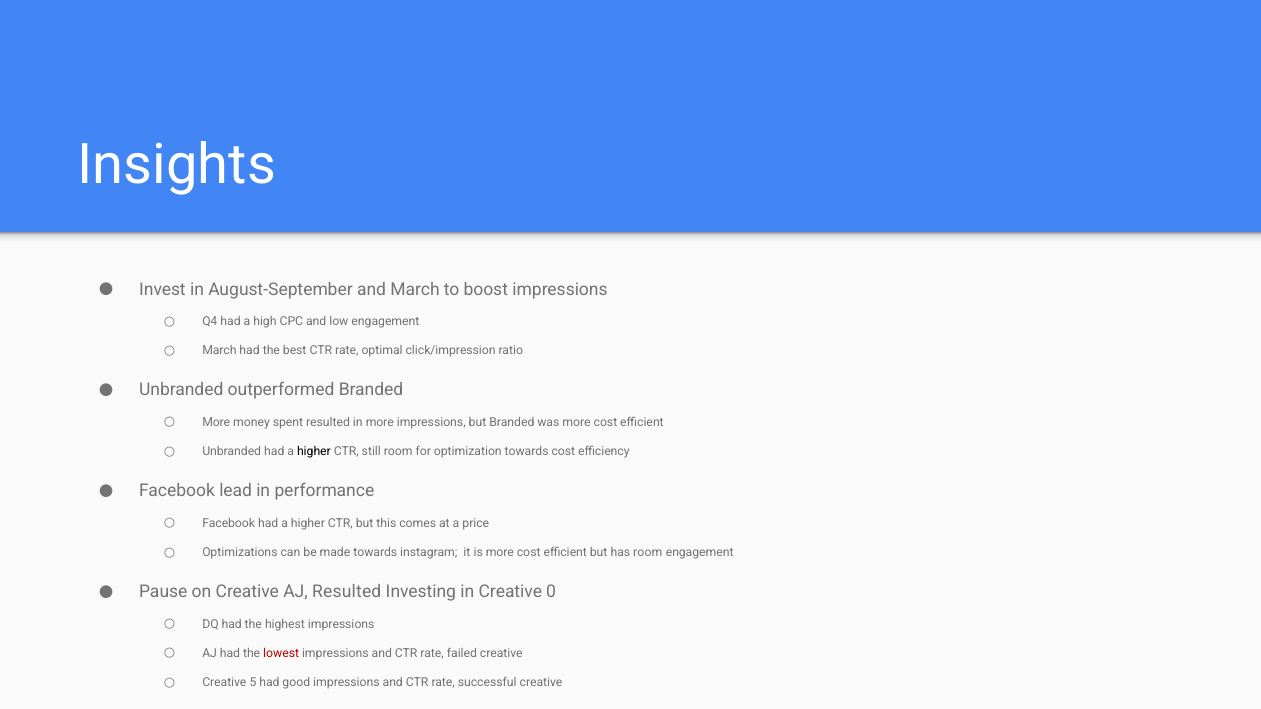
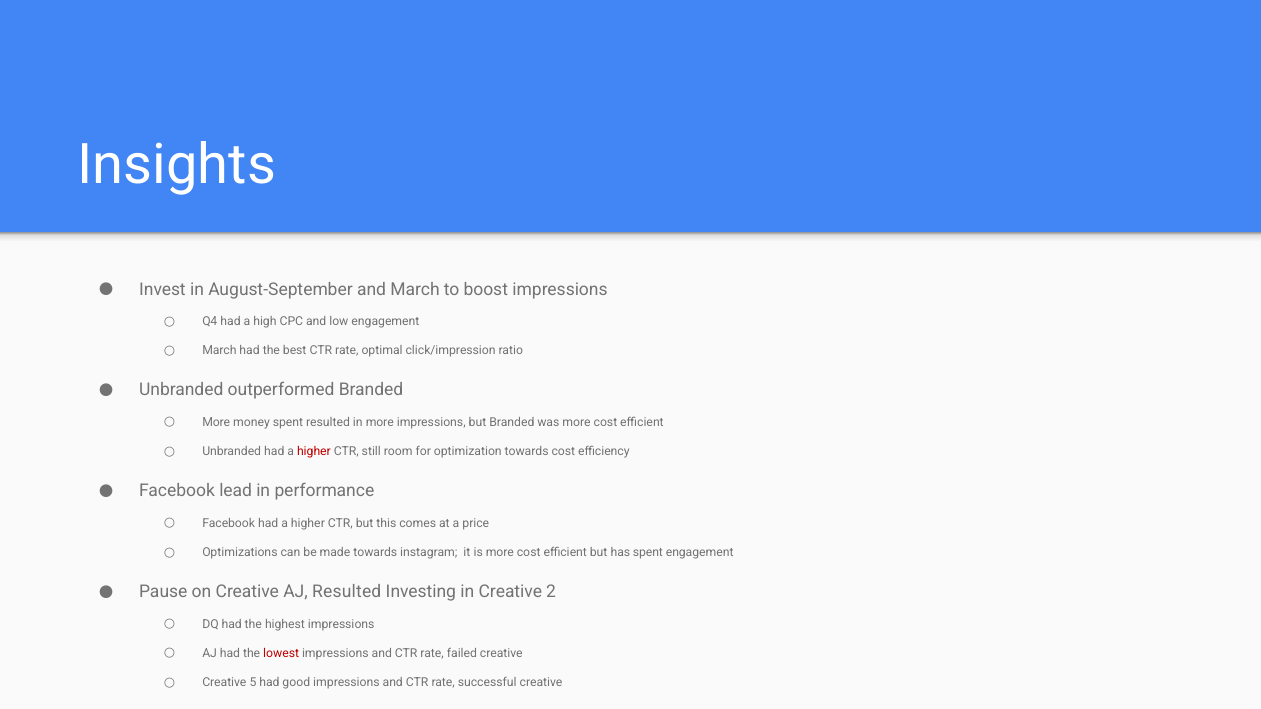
higher at (314, 452) colour: black -> red
has room: room -> spent
0: 0 -> 2
